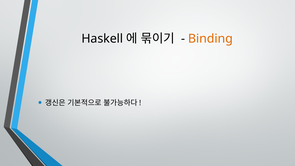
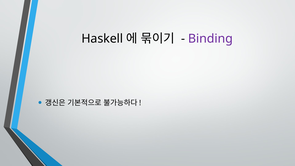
Binding colour: orange -> purple
